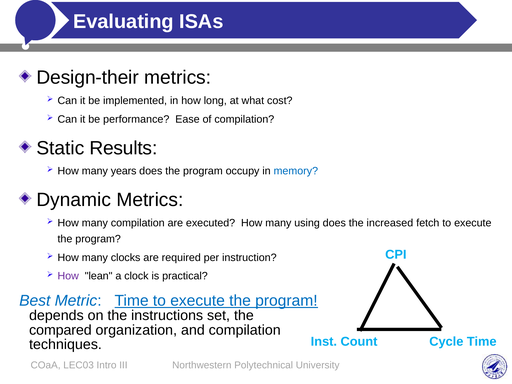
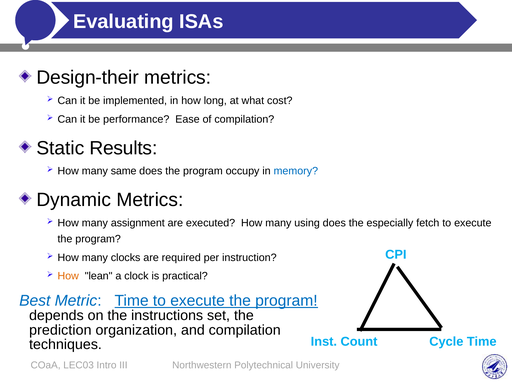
years: years -> same
many compilation: compilation -> assignment
increased: increased -> especially
How at (68, 276) colour: purple -> orange
compared: compared -> prediction
